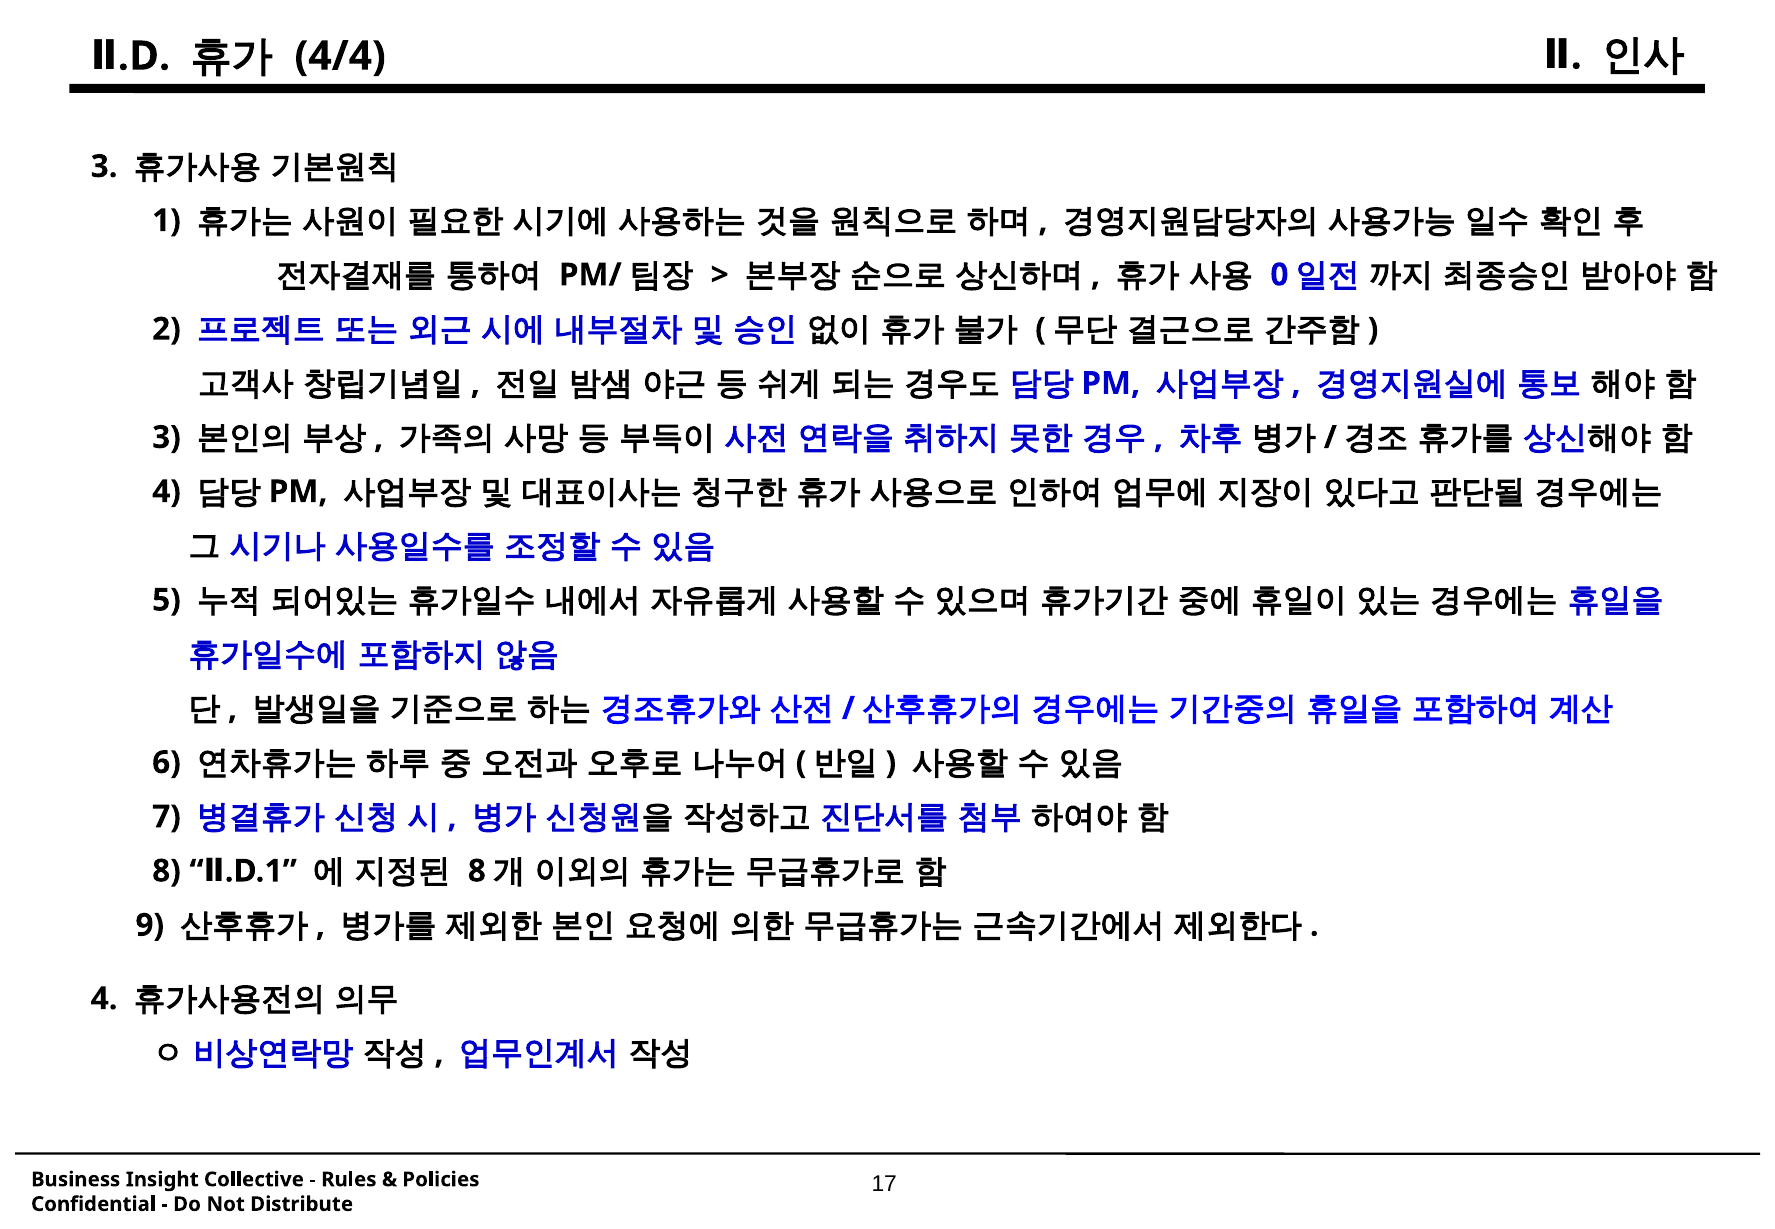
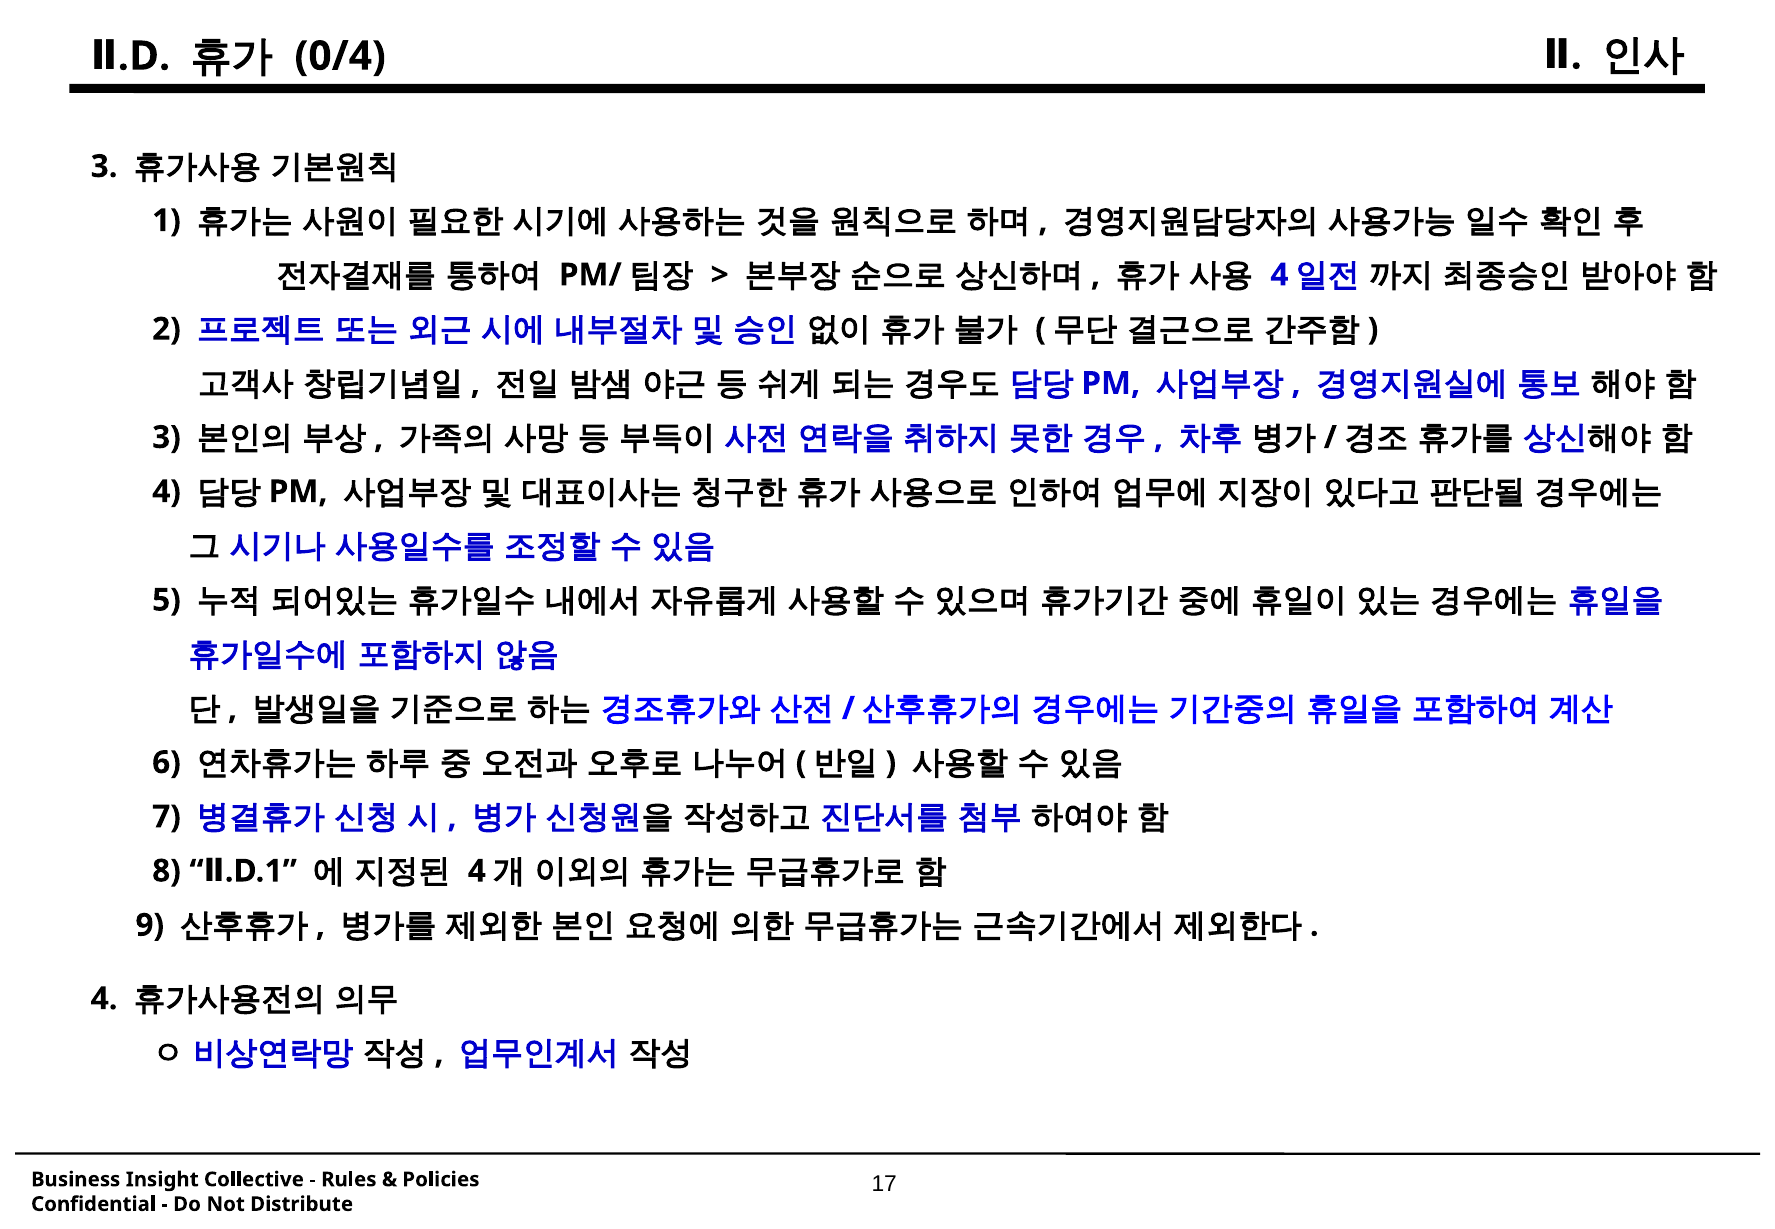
4/4: 4/4 -> 0/4
0 at (1279, 275): 0 -> 4
8 at (477, 871): 8 -> 4
